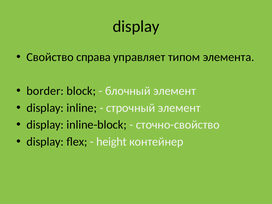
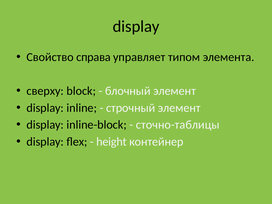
border: border -> сверху
сточно-свойство: сточно-свойство -> сточно-таблицы
